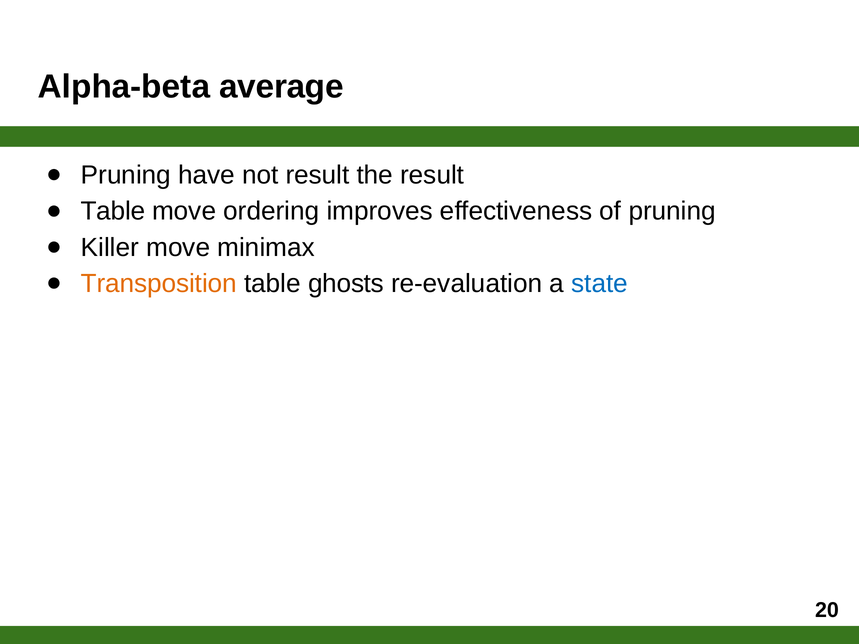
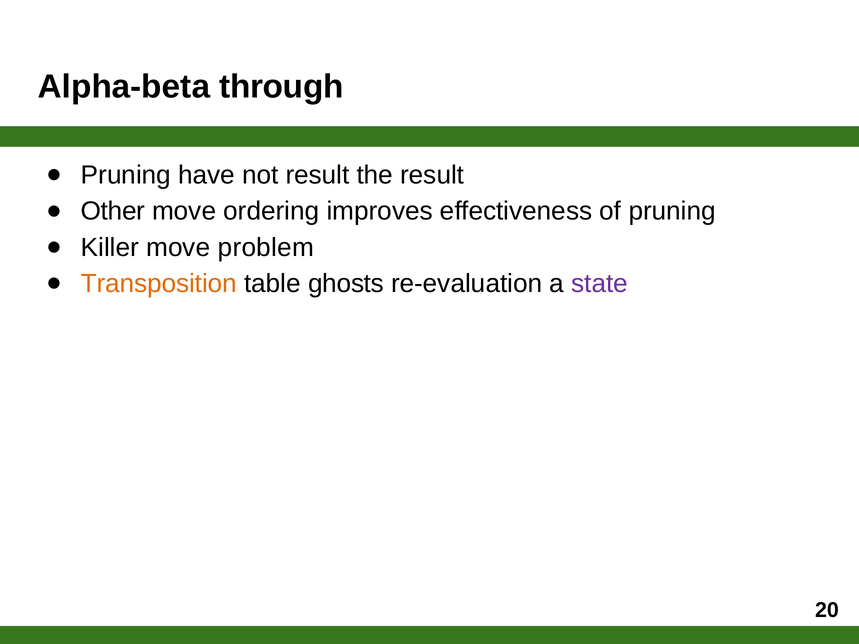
average: average -> through
Table at (113, 211): Table -> Other
minimax: minimax -> problem
state colour: blue -> purple
